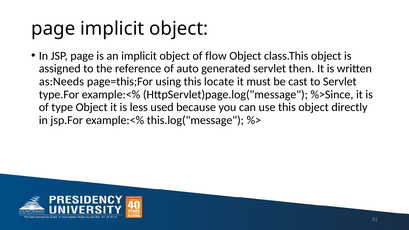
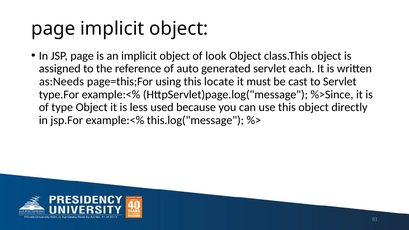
flow: flow -> look
then: then -> each
